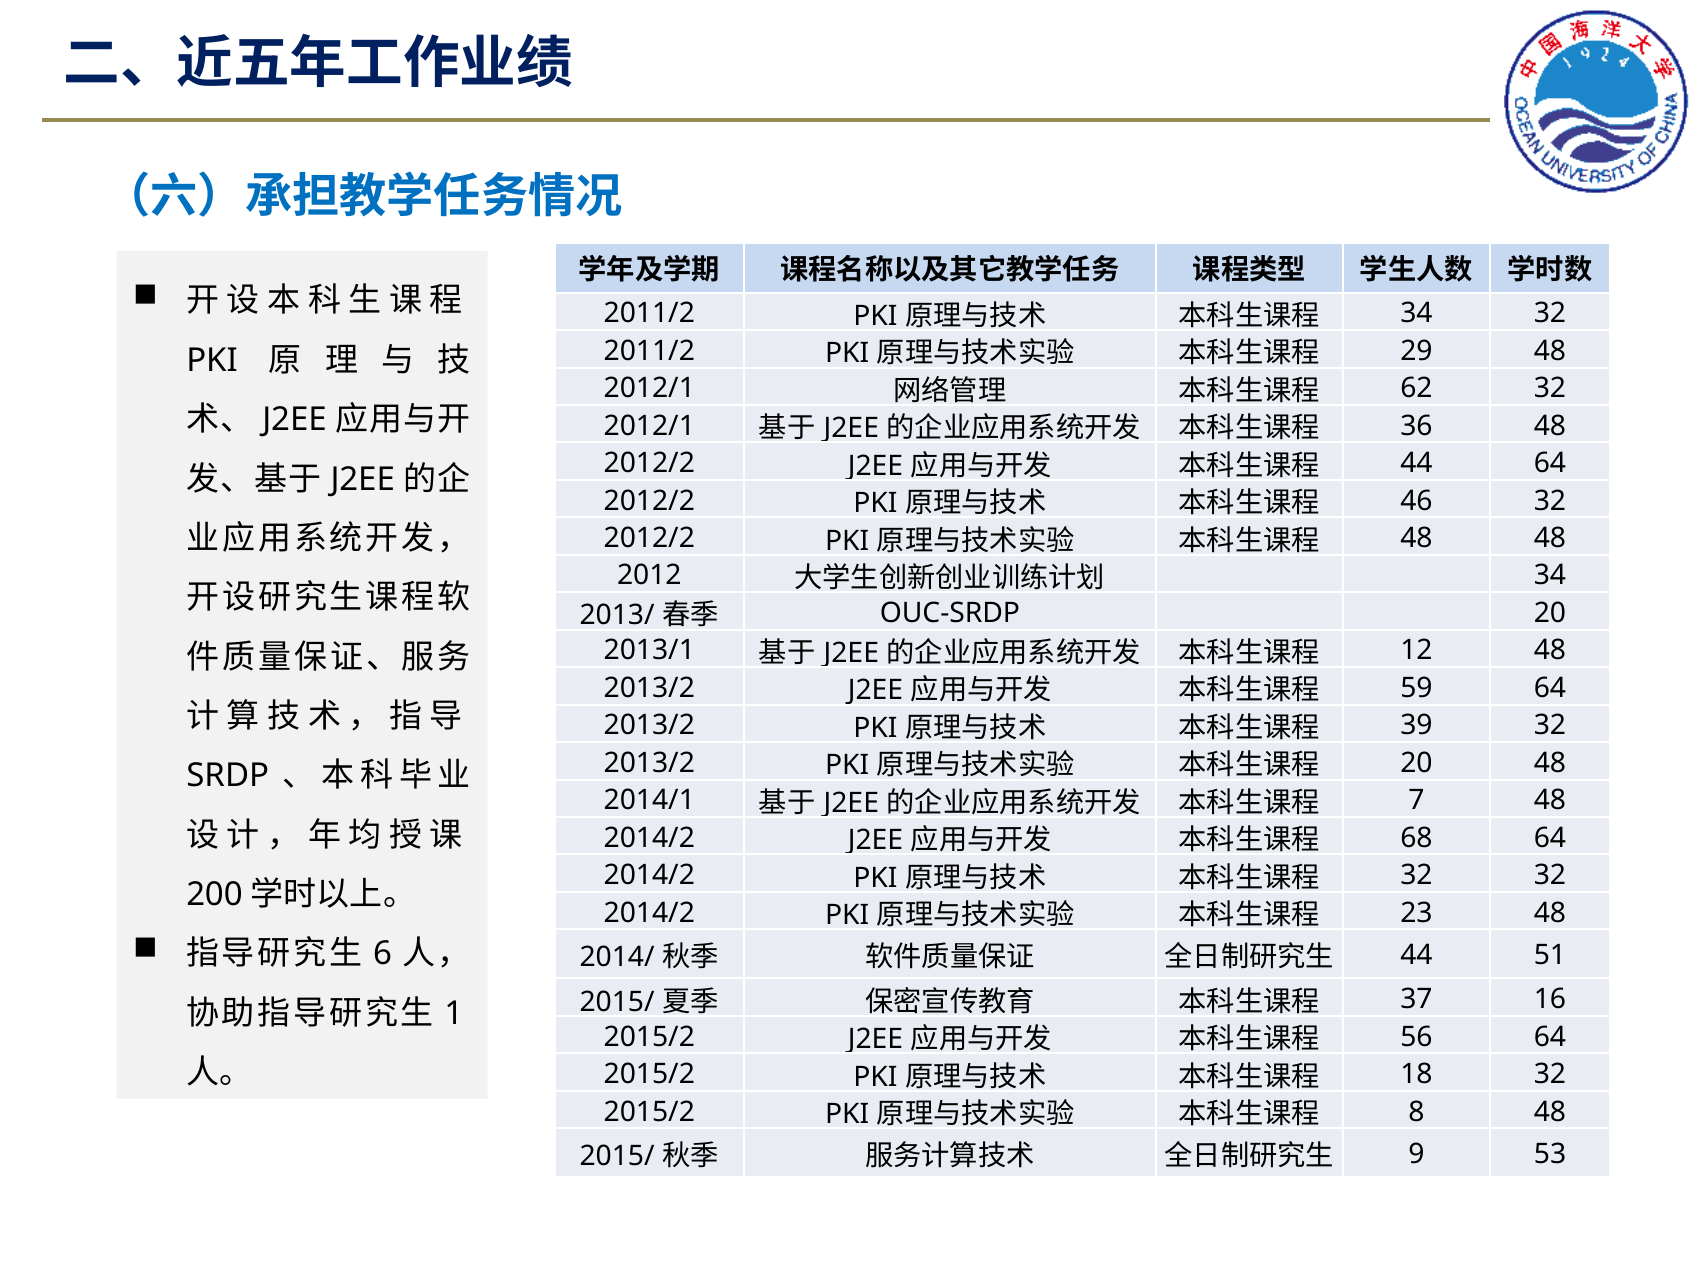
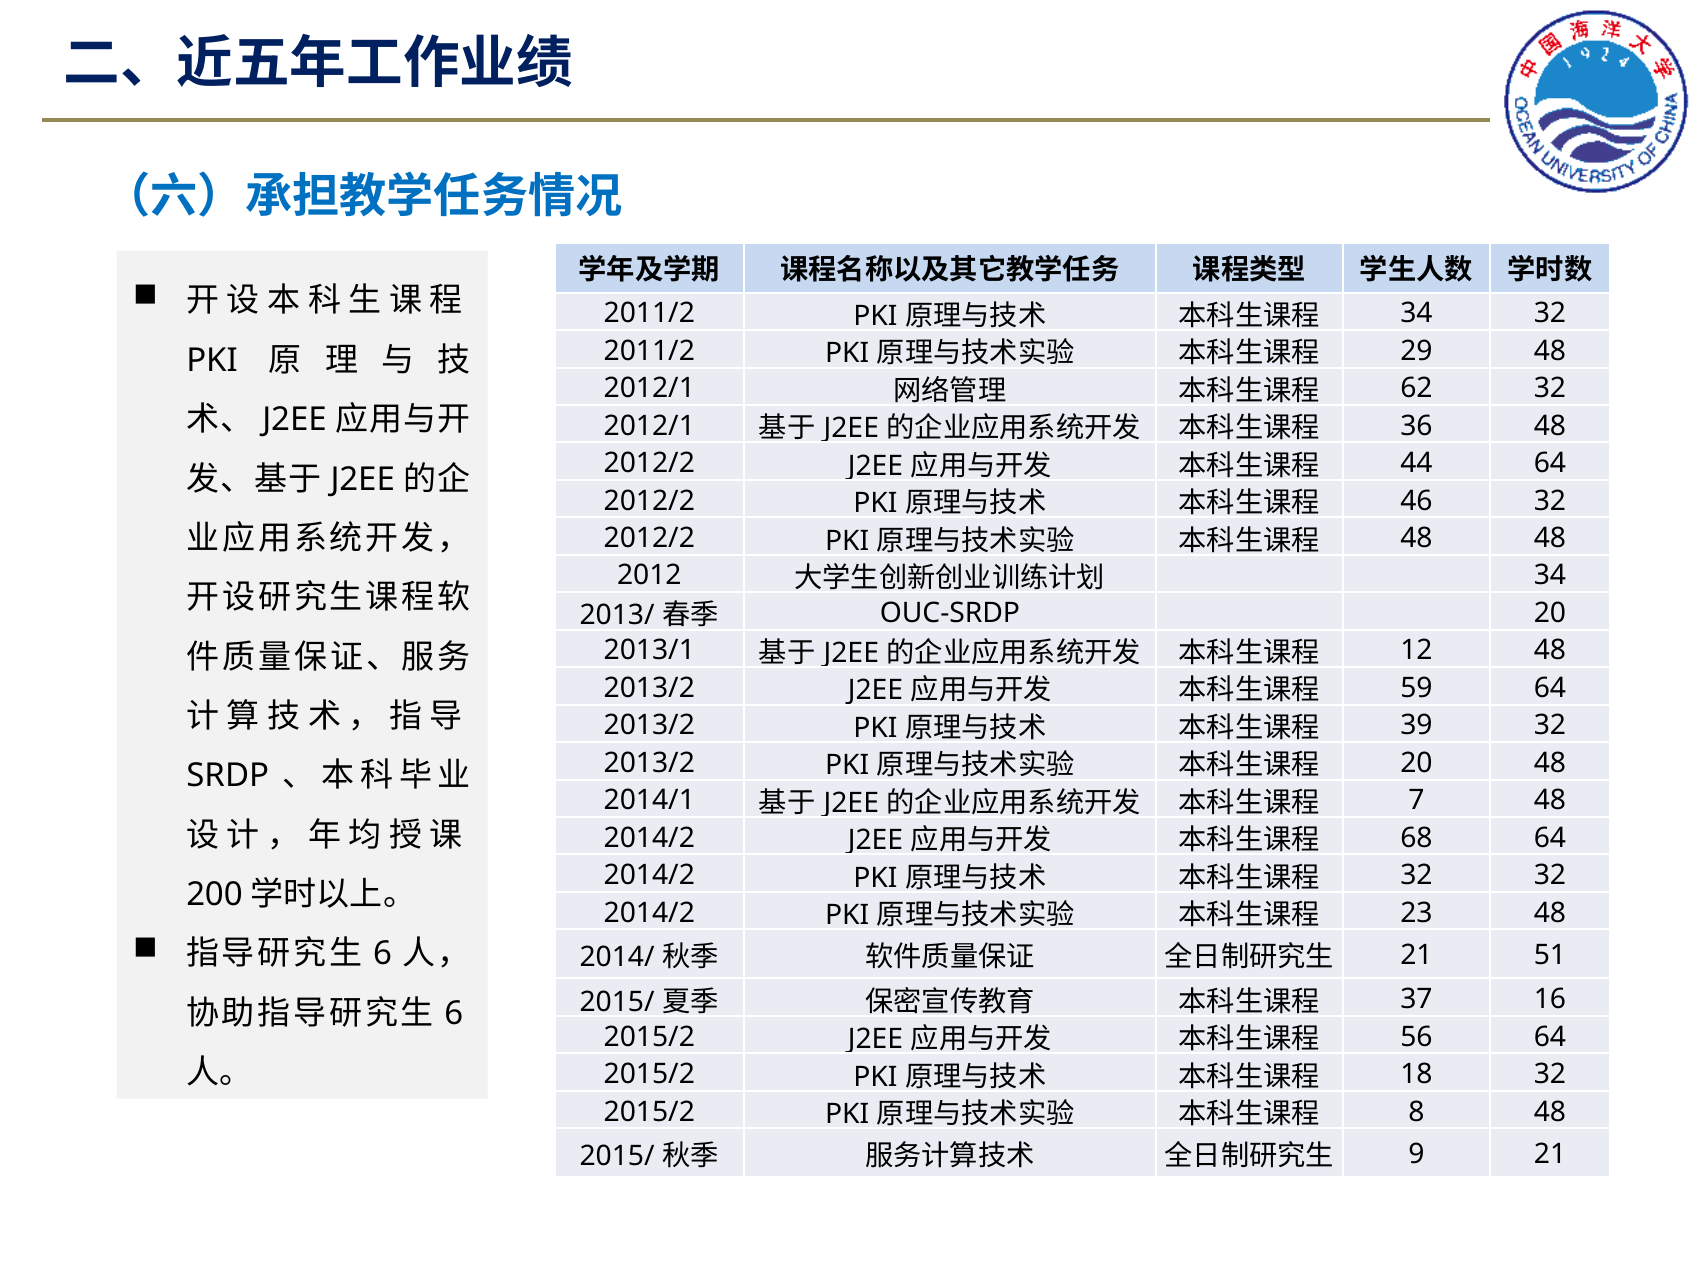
44 at (1416, 956): 44 -> 21
1 at (454, 1014): 1 -> 6
9 53: 53 -> 21
